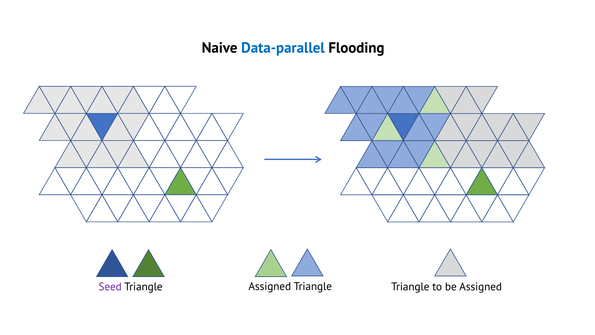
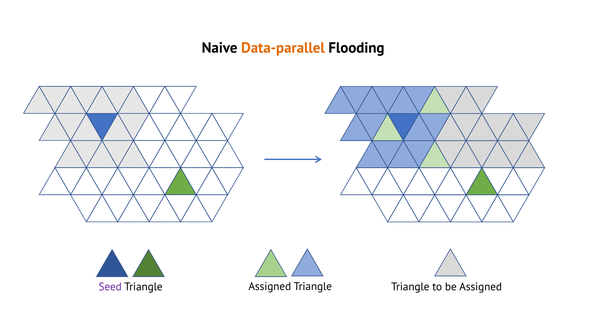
Data-parallel colour: blue -> orange
